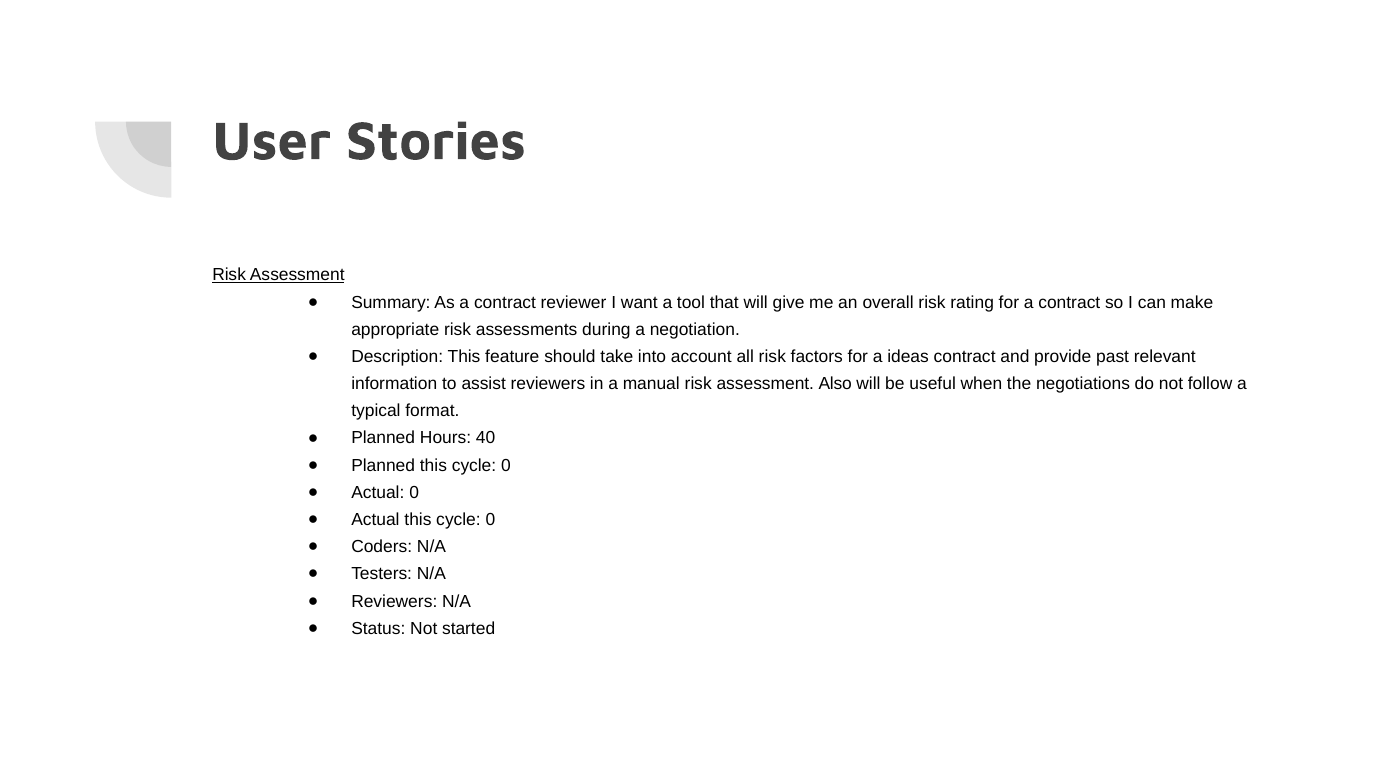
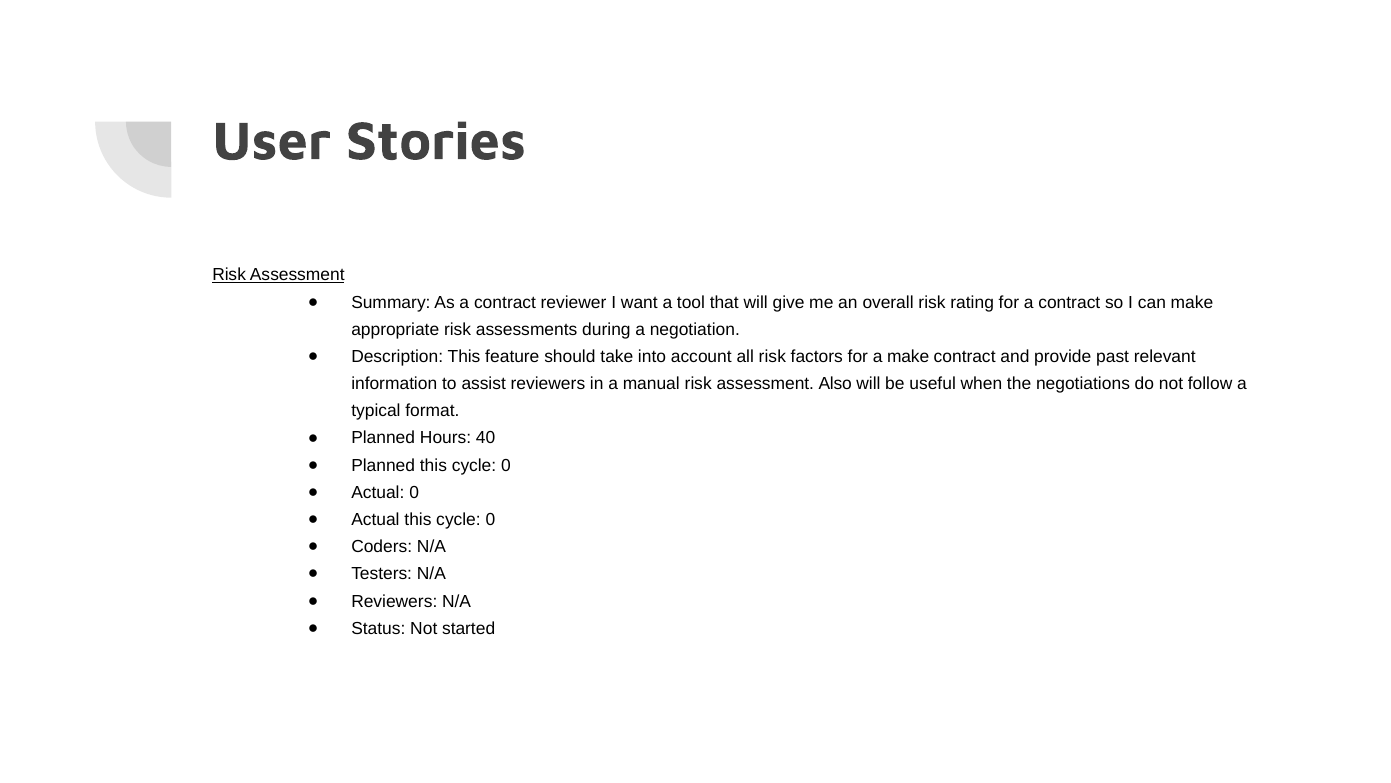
a ideas: ideas -> make
